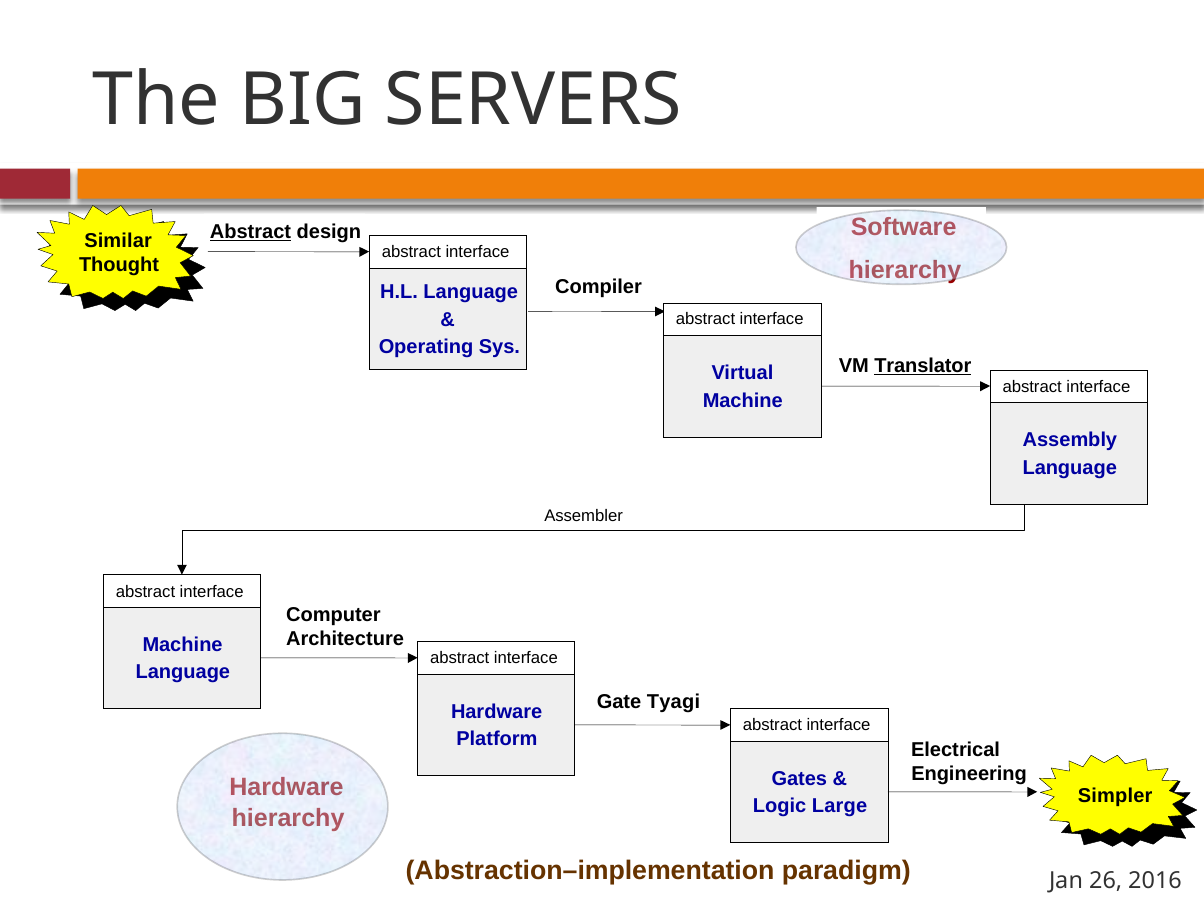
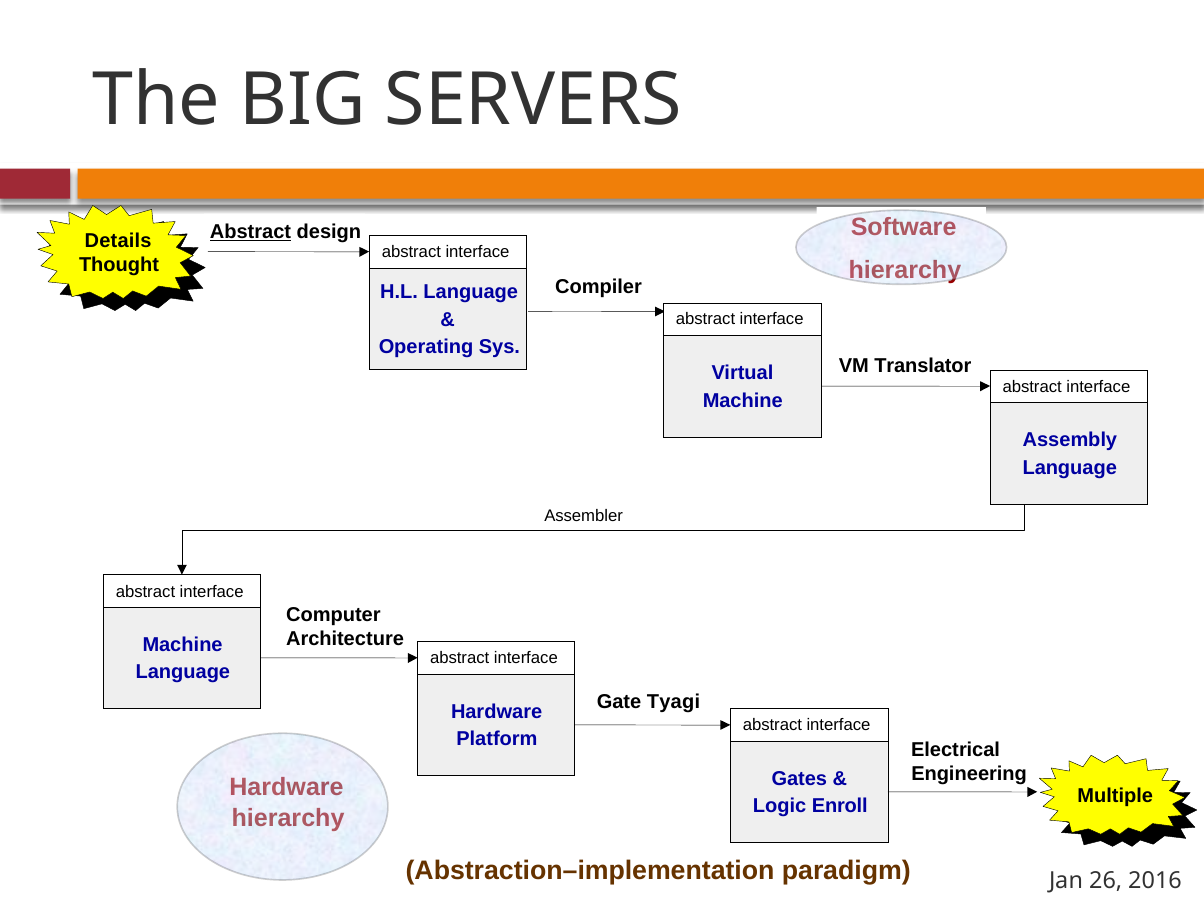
Similar: Similar -> Details
Translator underline: present -> none
Simpler: Simpler -> Multiple
Large: Large -> Enroll
